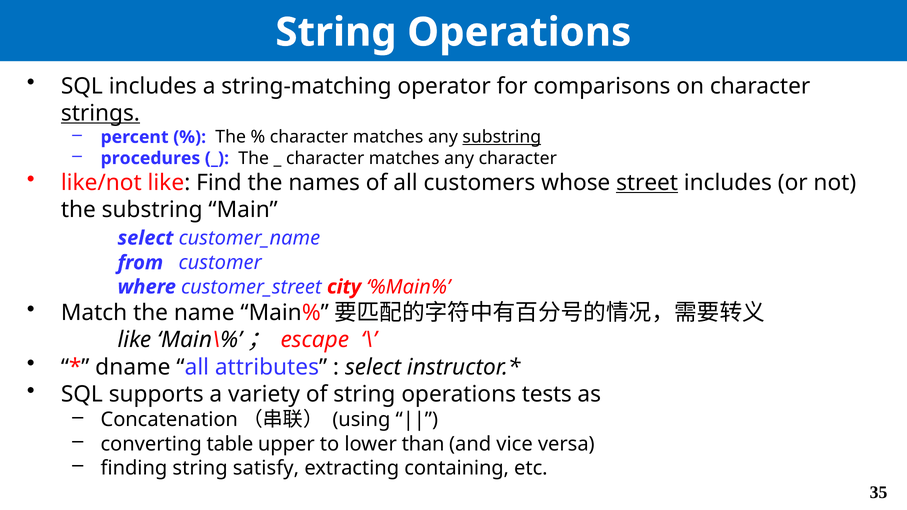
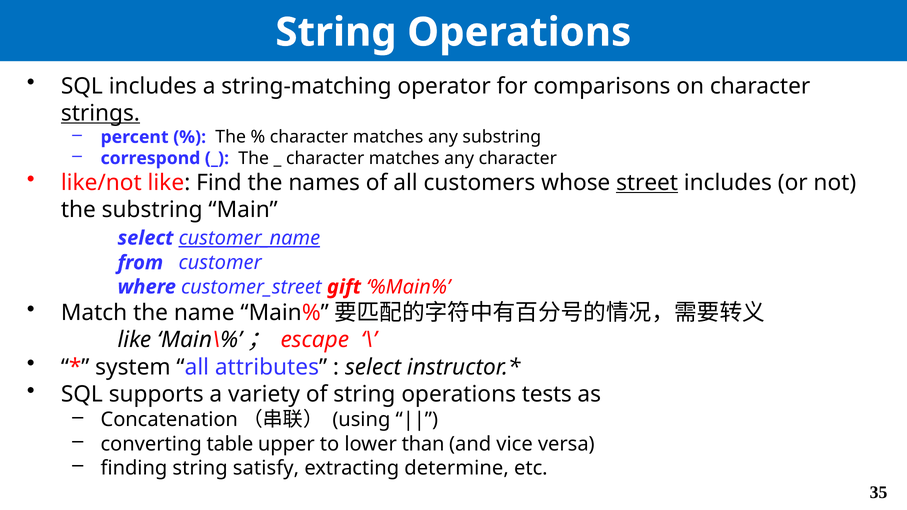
substring at (502, 137) underline: present -> none
procedures: procedures -> correspond
customer_name underline: none -> present
city: city -> gift
dname: dname -> system
containing: containing -> determine
